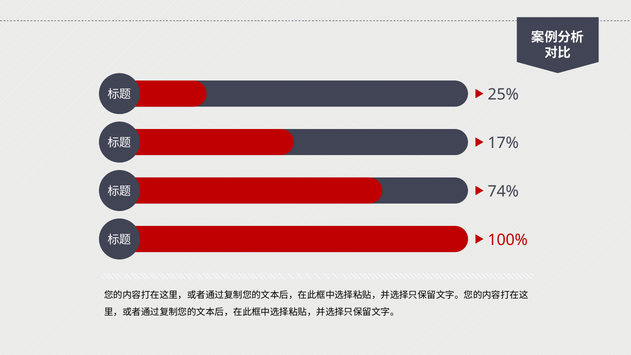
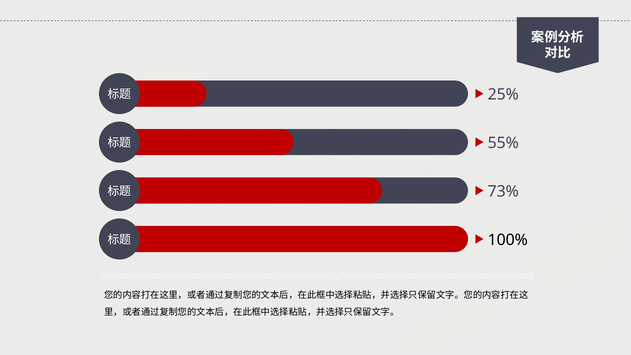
17%: 17% -> 55%
74%: 74% -> 73%
100% colour: red -> black
